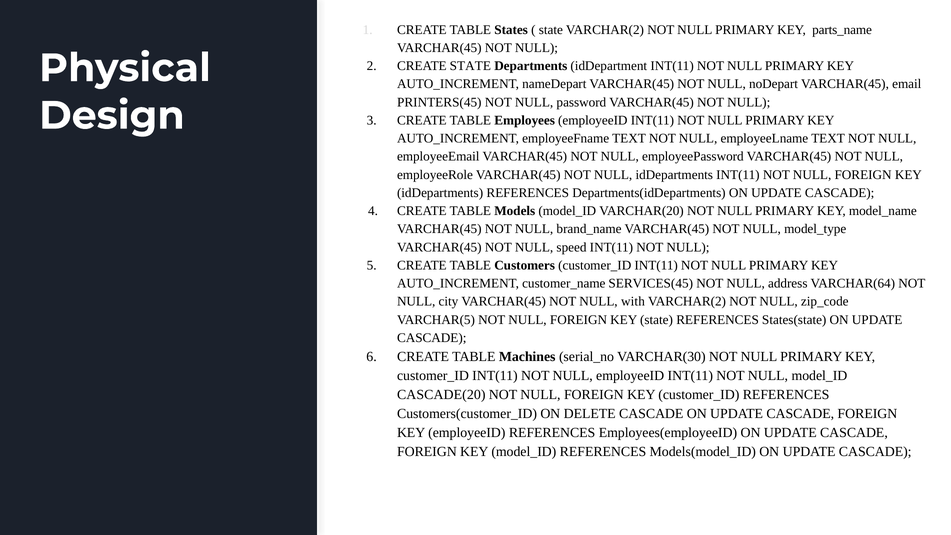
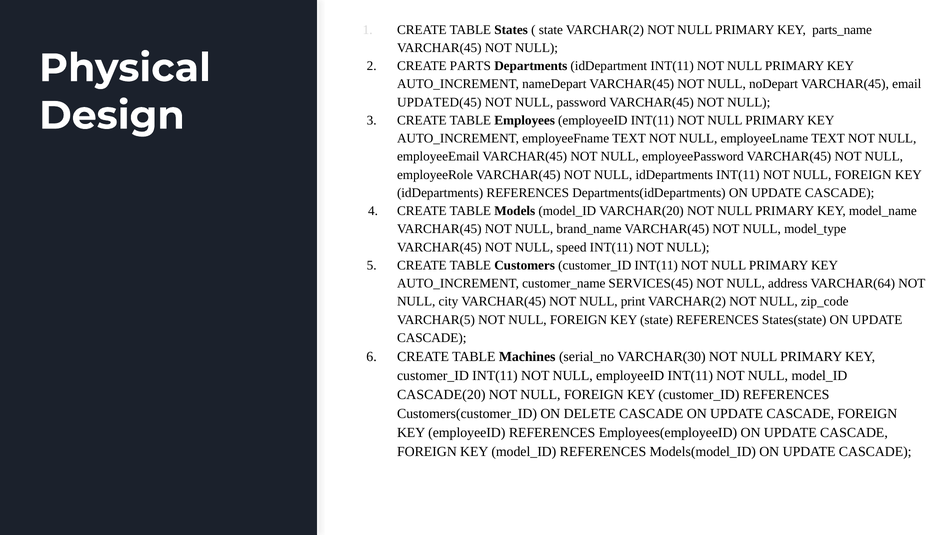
CREATE STATE: STATE -> PARTS
PRINTERS(45: PRINTERS(45 -> UPDATED(45
with: with -> print
